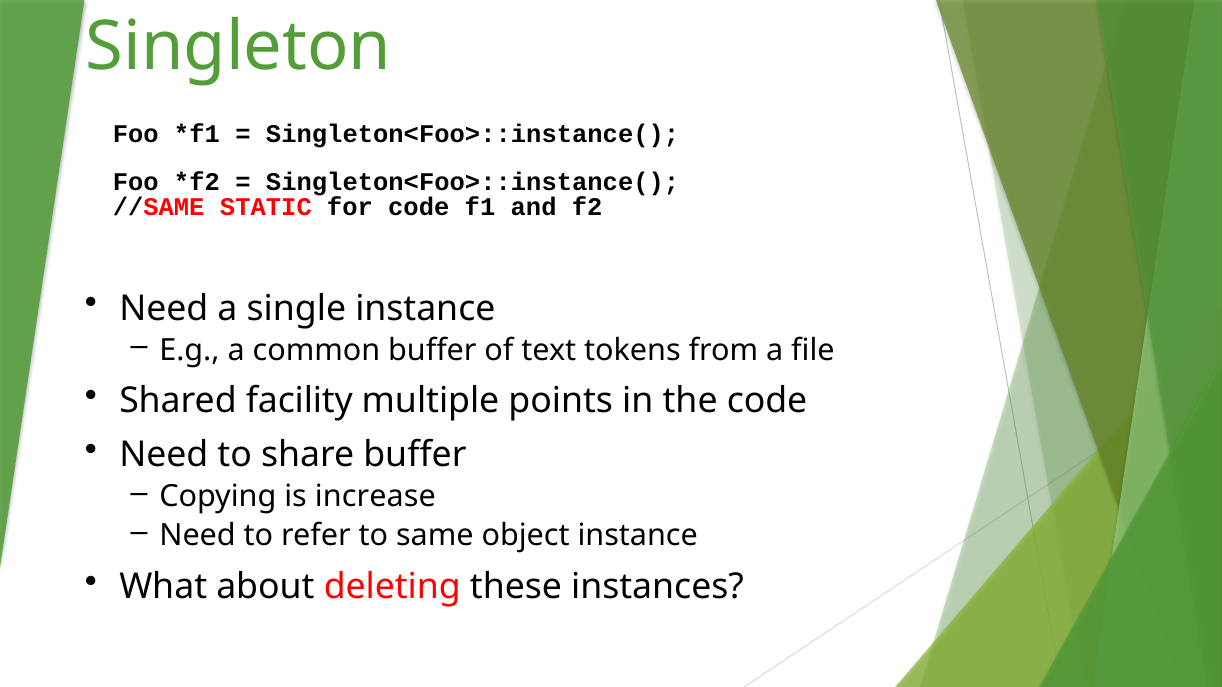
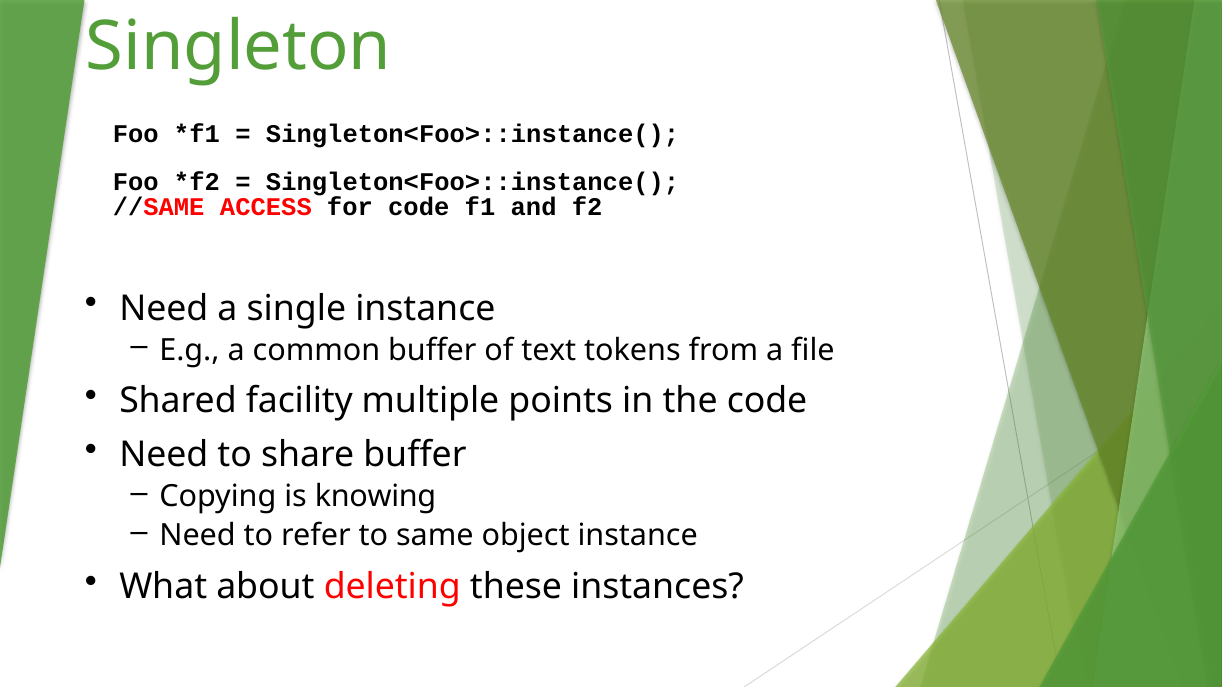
STATIC: STATIC -> ACCESS
increase: increase -> knowing
